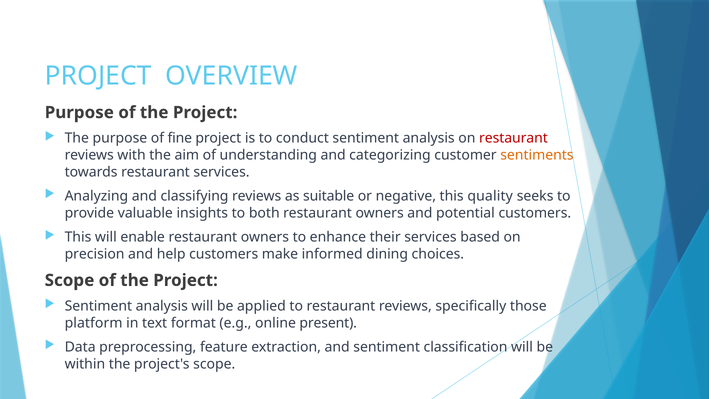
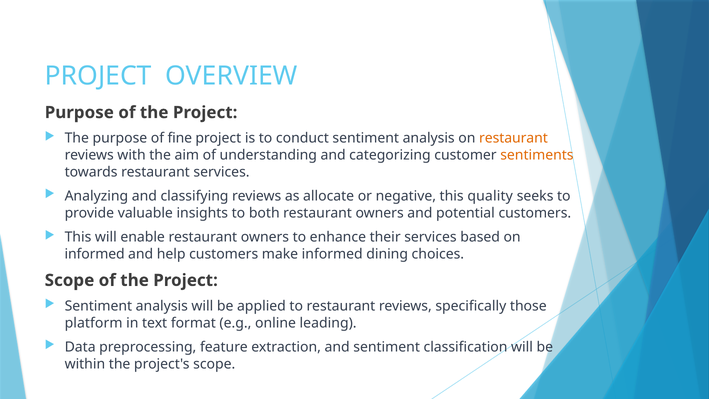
restaurant at (513, 138) colour: red -> orange
suitable: suitable -> allocate
precision at (95, 254): precision -> informed
present: present -> leading
